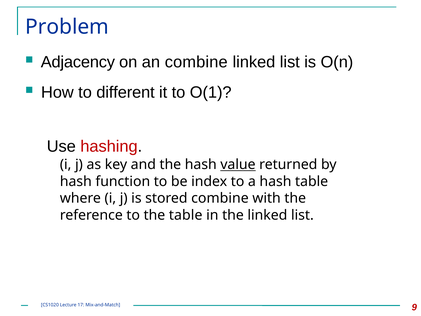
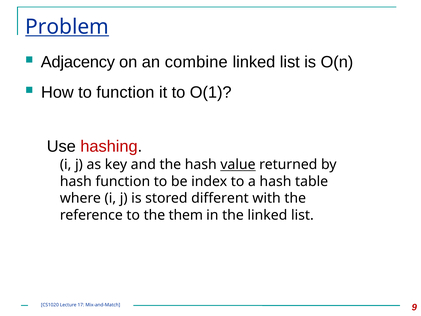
Problem underline: none -> present
to different: different -> function
stored combine: combine -> different
the table: table -> them
